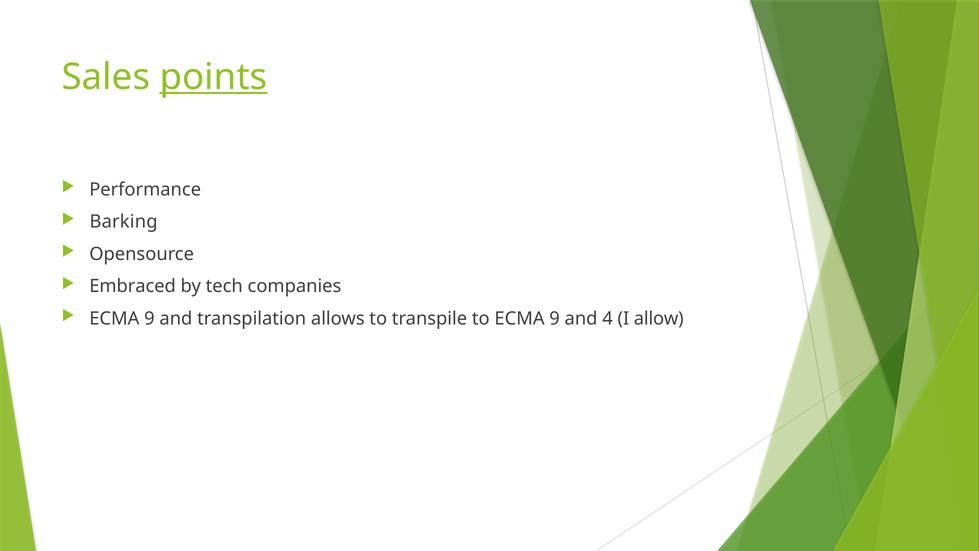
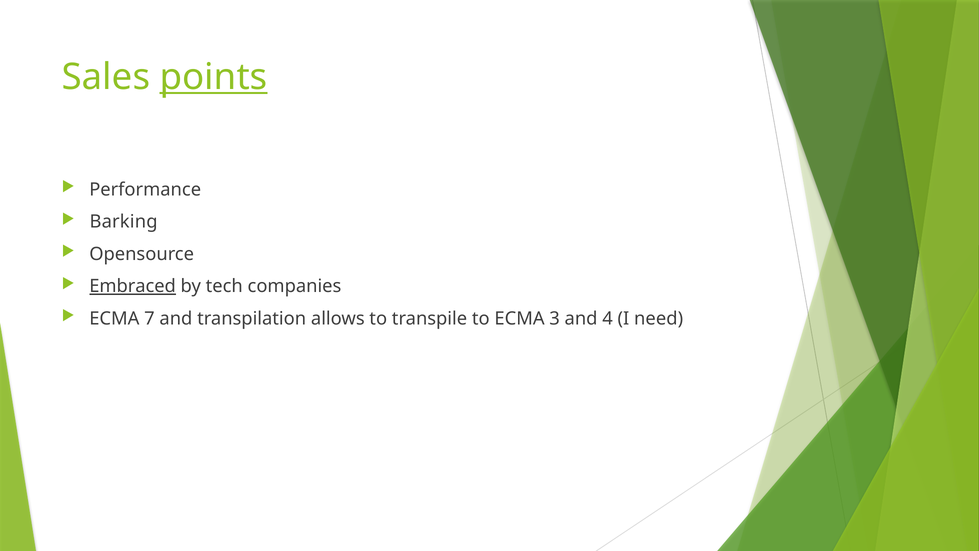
Embraced underline: none -> present
9 at (149, 318): 9 -> 7
to ECMA 9: 9 -> 3
allow: allow -> need
